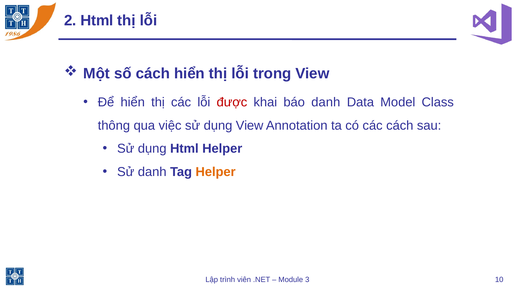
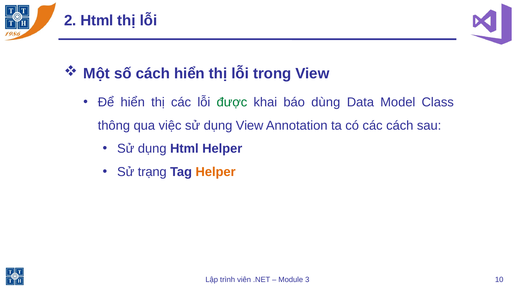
được colour: red -> green
báo danh: danh -> dùng
Sử danh: danh -> trạng
